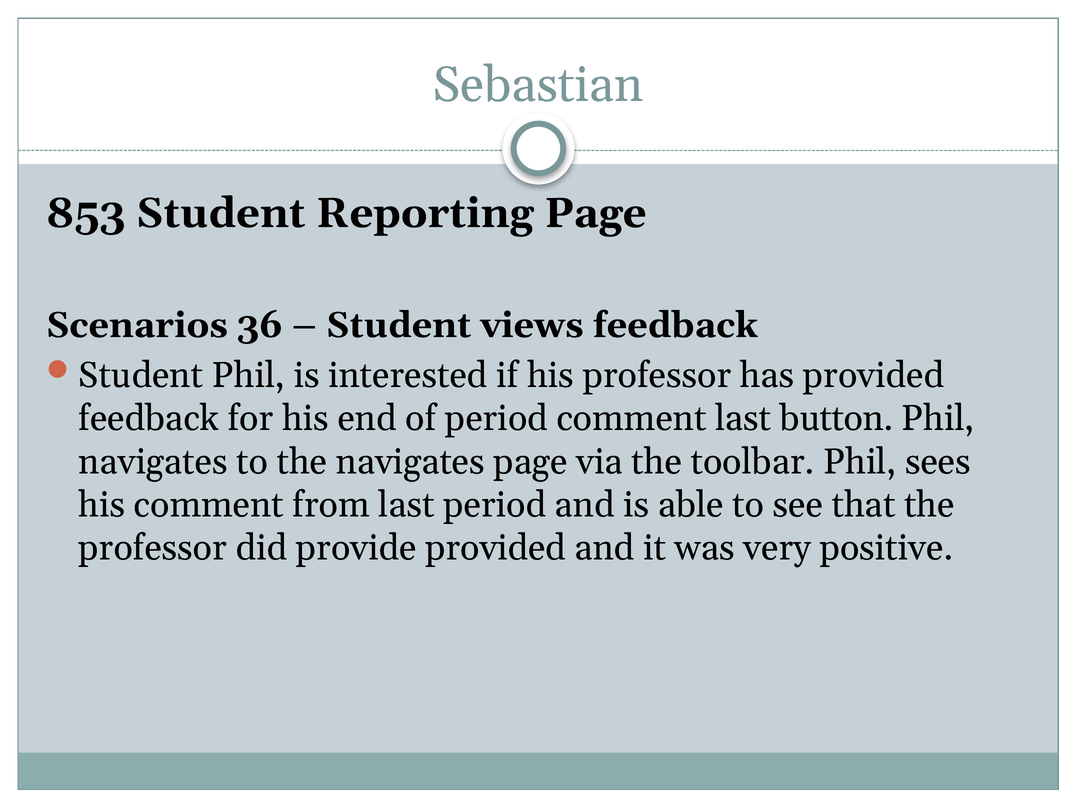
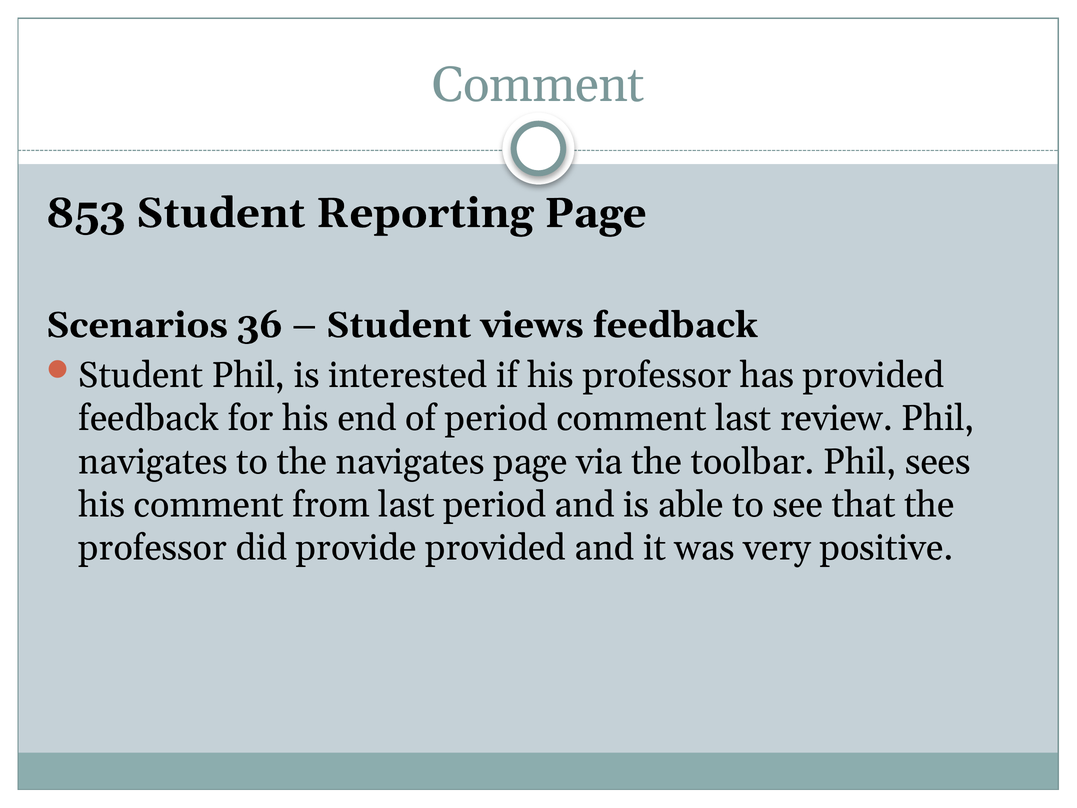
Sebastian at (538, 85): Sebastian -> Comment
button: button -> review
